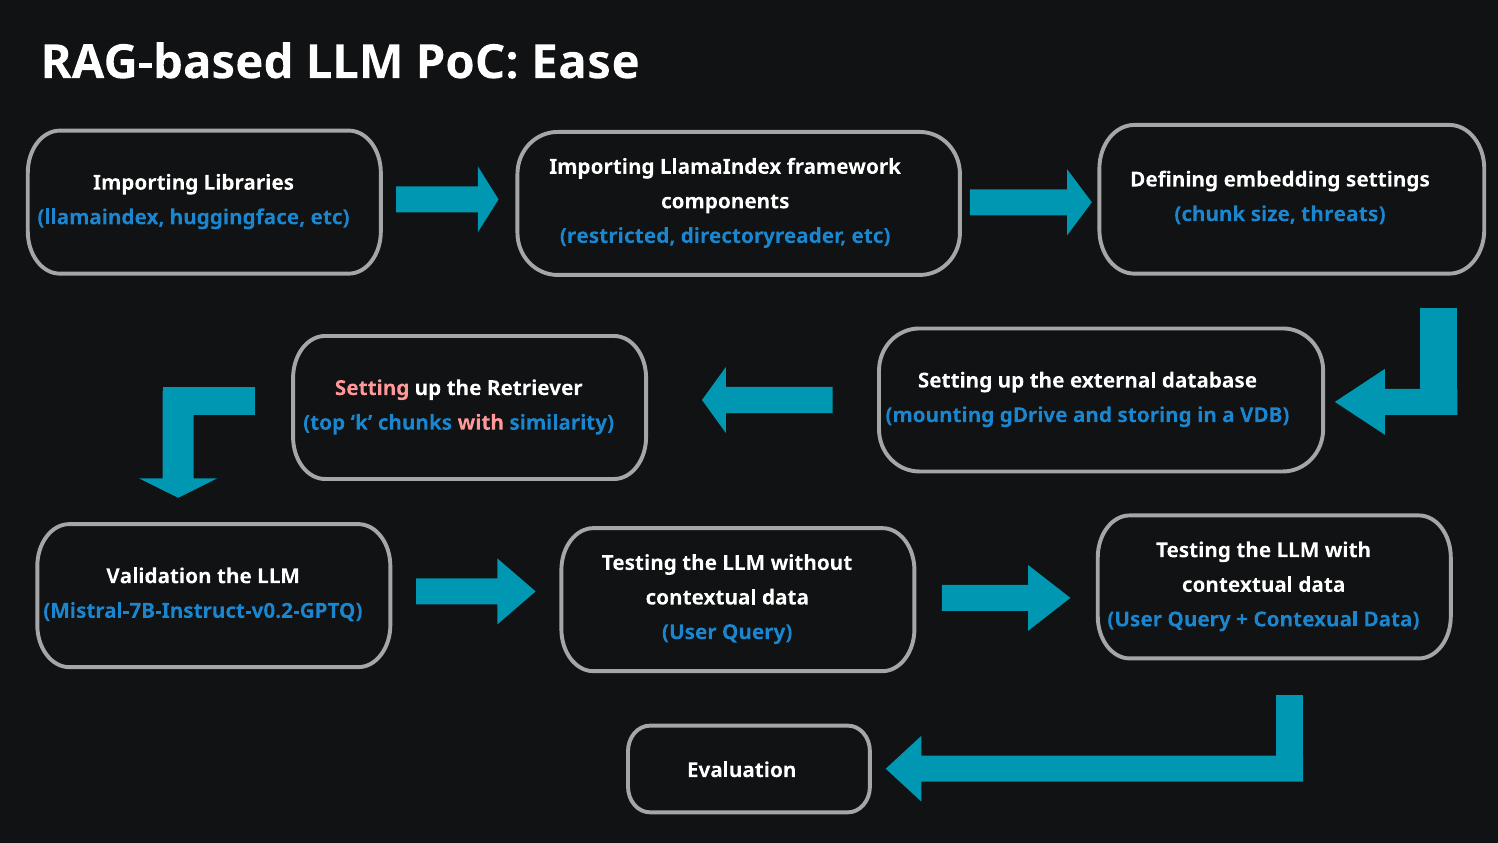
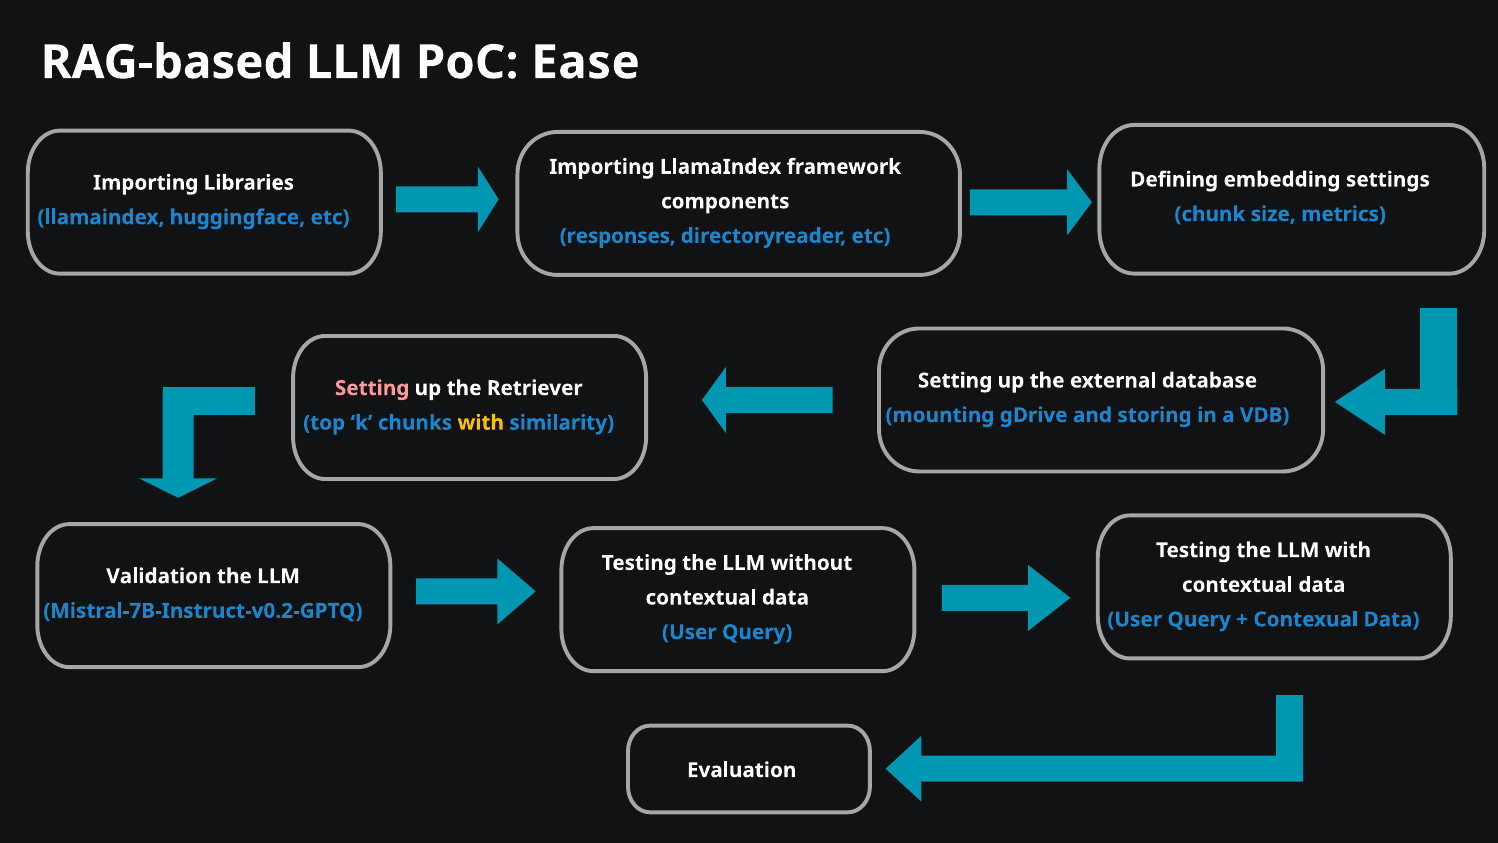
threats: threats -> metrics
restricted: restricted -> responses
with at (481, 423) colour: pink -> yellow
